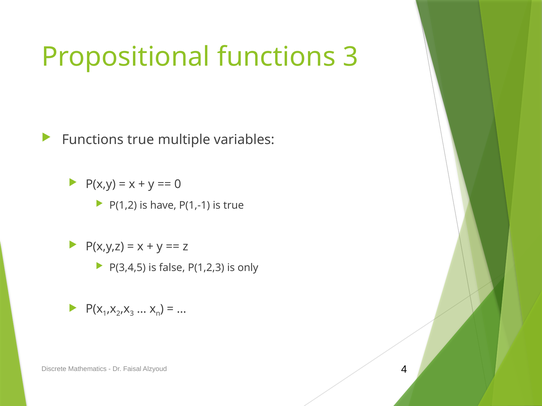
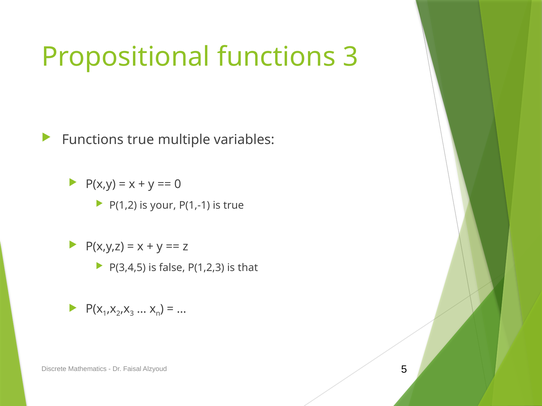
have: have -> your
only: only -> that
4: 4 -> 5
